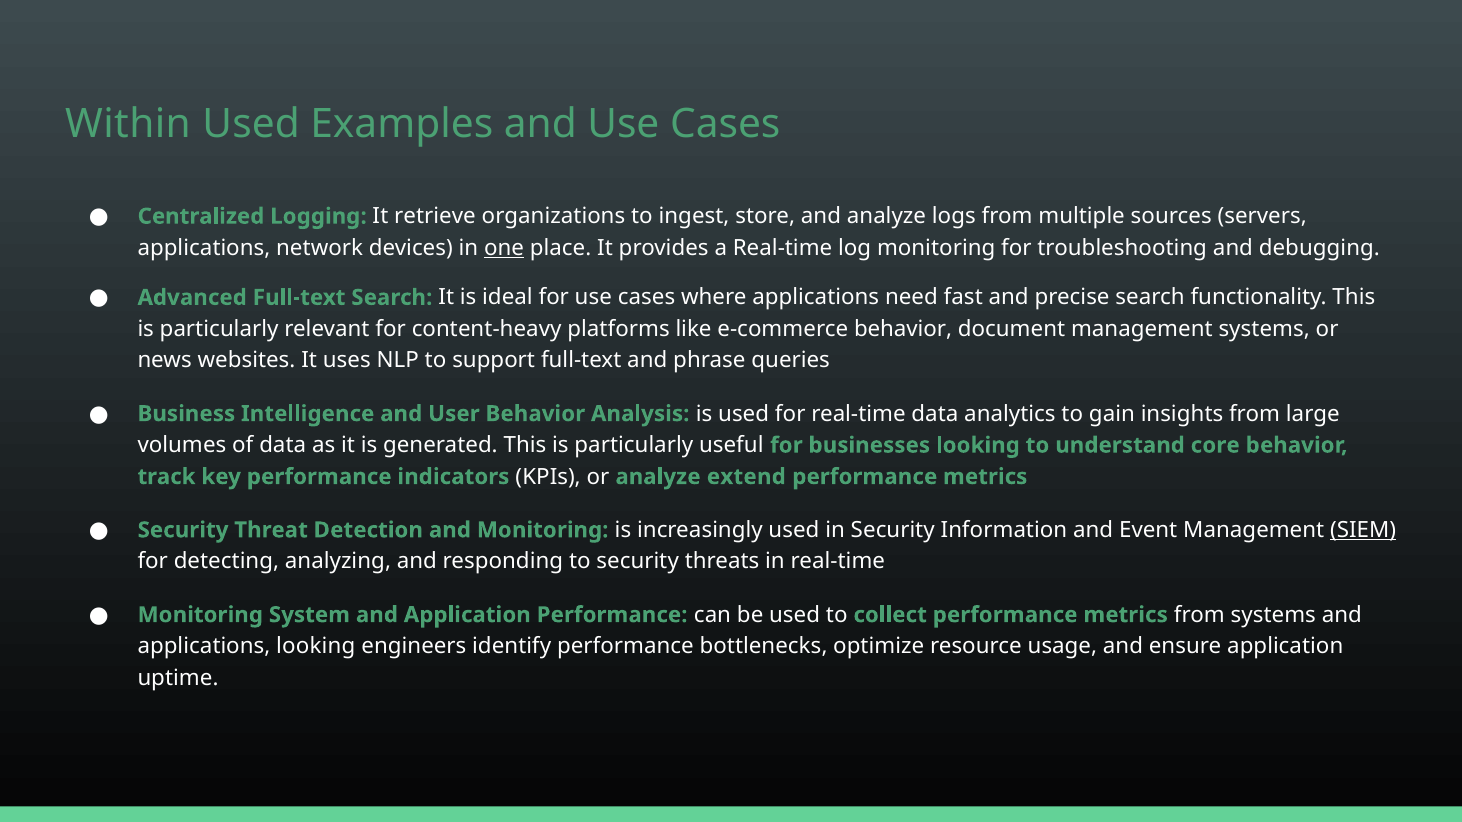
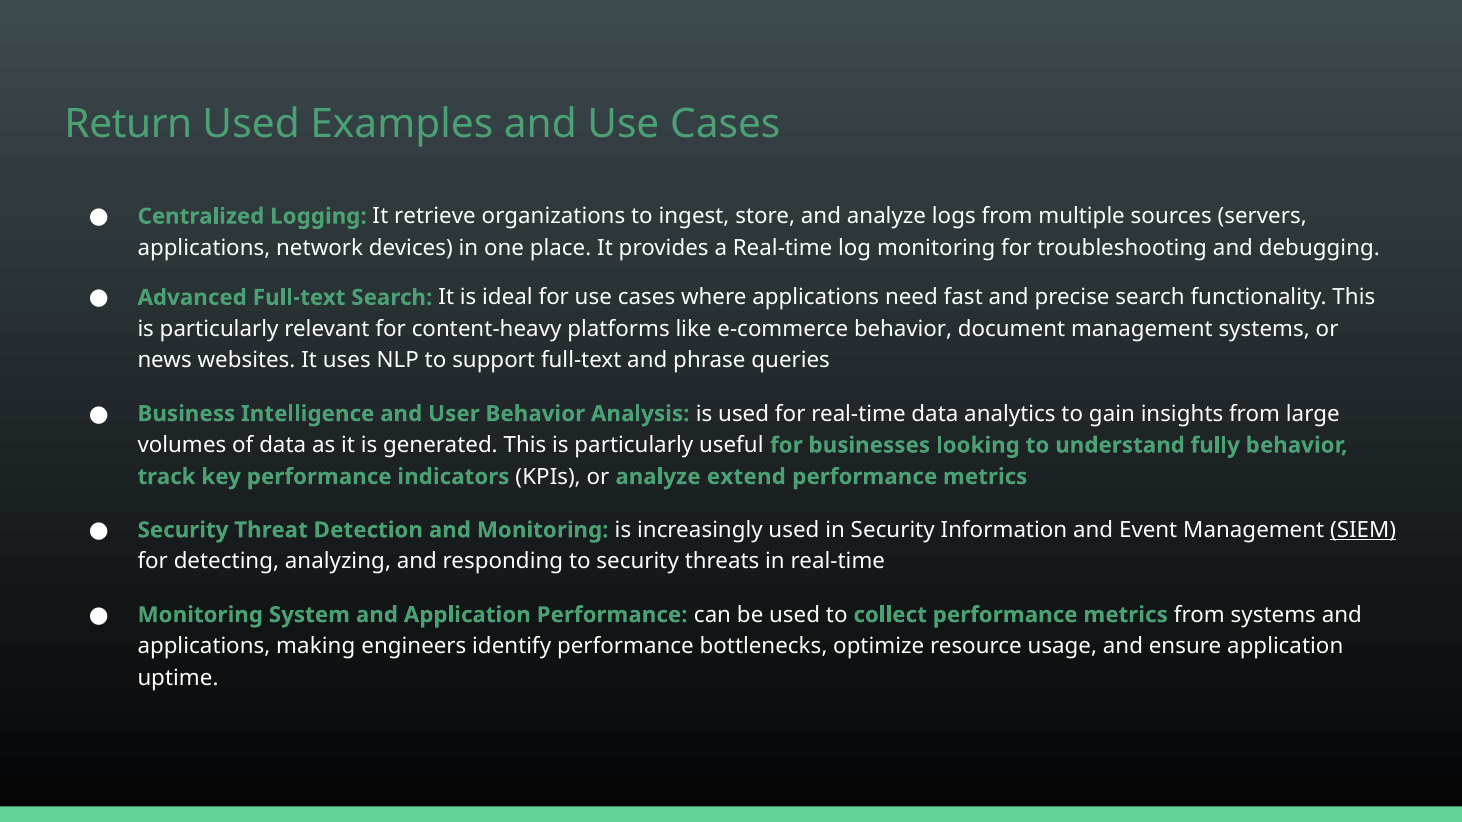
Within: Within -> Return
one underline: present -> none
core: core -> fully
applications looking: looking -> making
